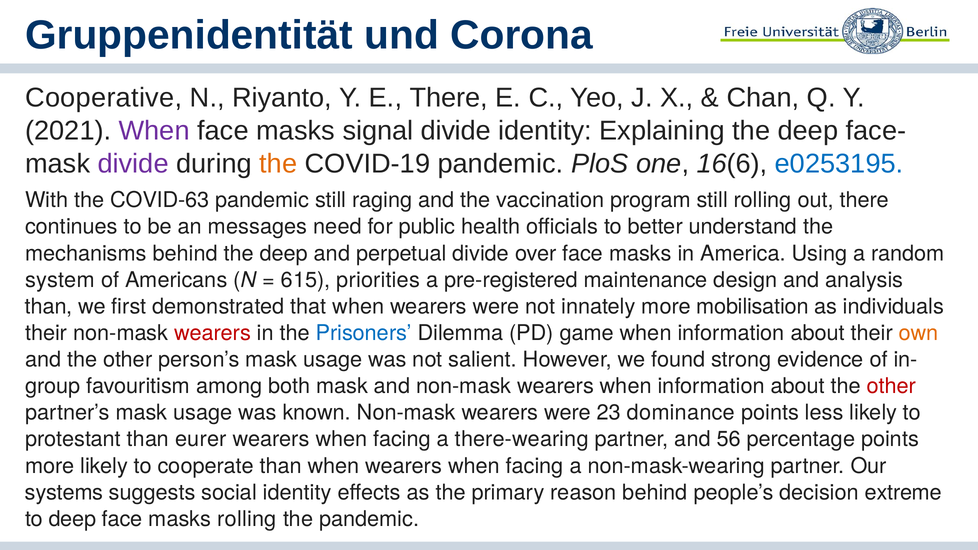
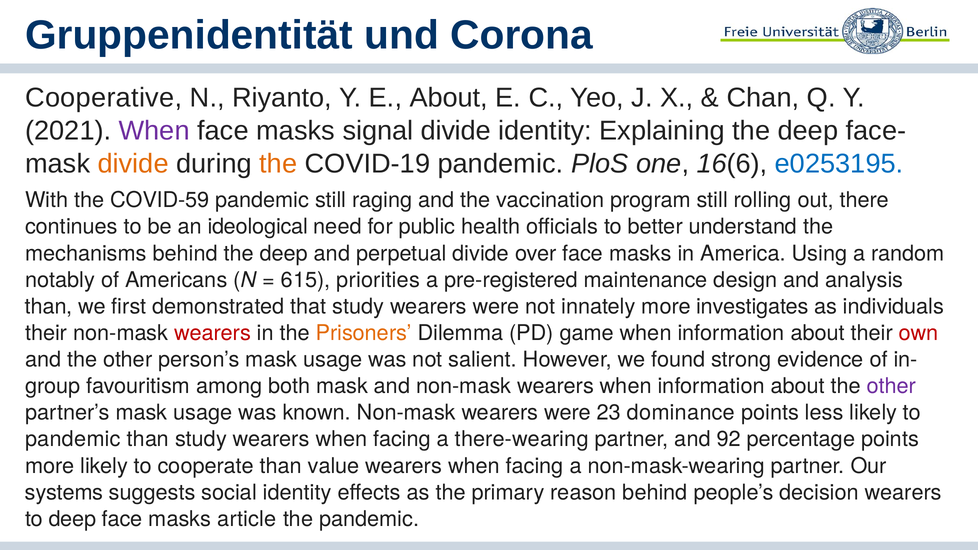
E There: There -> About
divide at (133, 164) colour: purple -> orange
COVID-63: COVID-63 -> COVID-59
messages: messages -> ideological
system: system -> notably
that when: when -> study
mobilisation: mobilisation -> investigates
Prisoners colour: blue -> orange
own colour: orange -> red
other at (891, 386) colour: red -> purple
protestant at (73, 439): protestant -> pandemic
than eurer: eurer -> study
56: 56 -> 92
than when: when -> value
decision extreme: extreme -> wearers
masks rolling: rolling -> article
